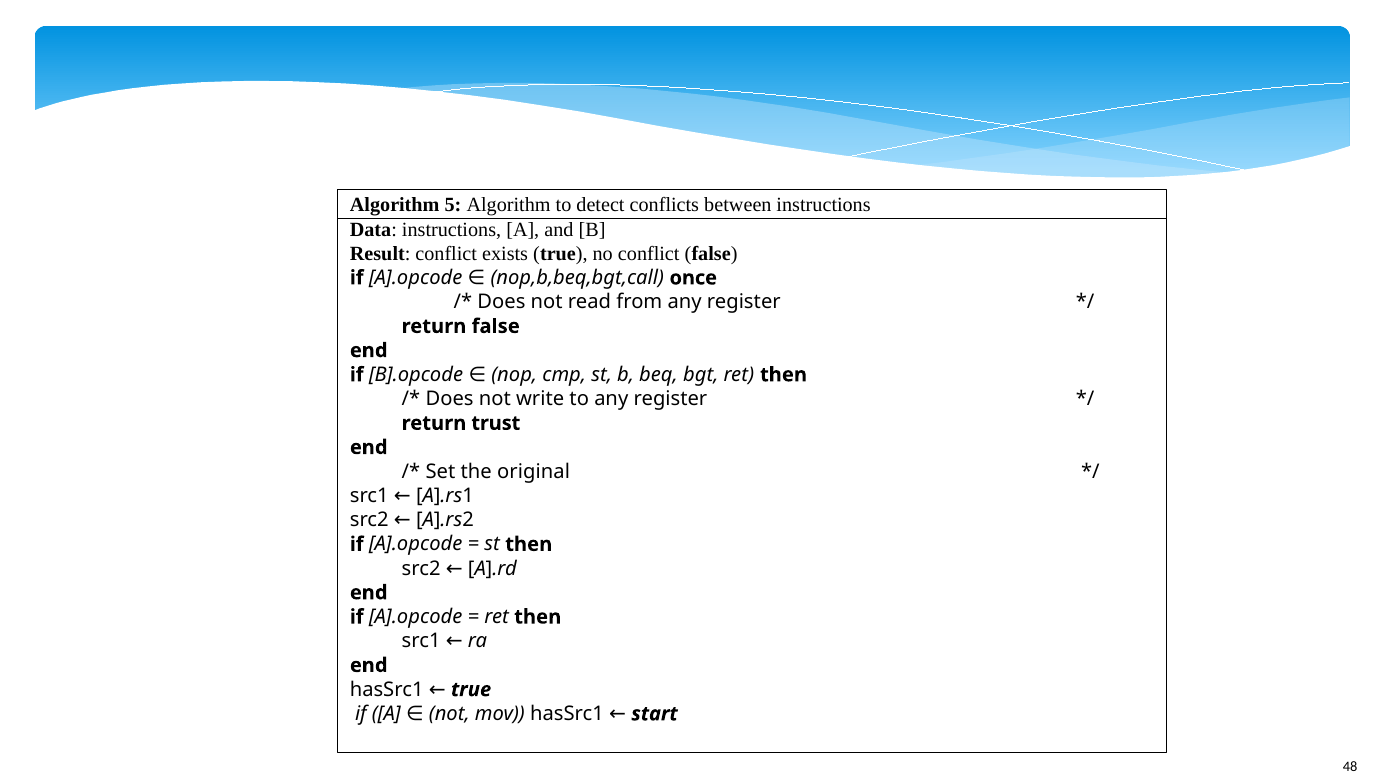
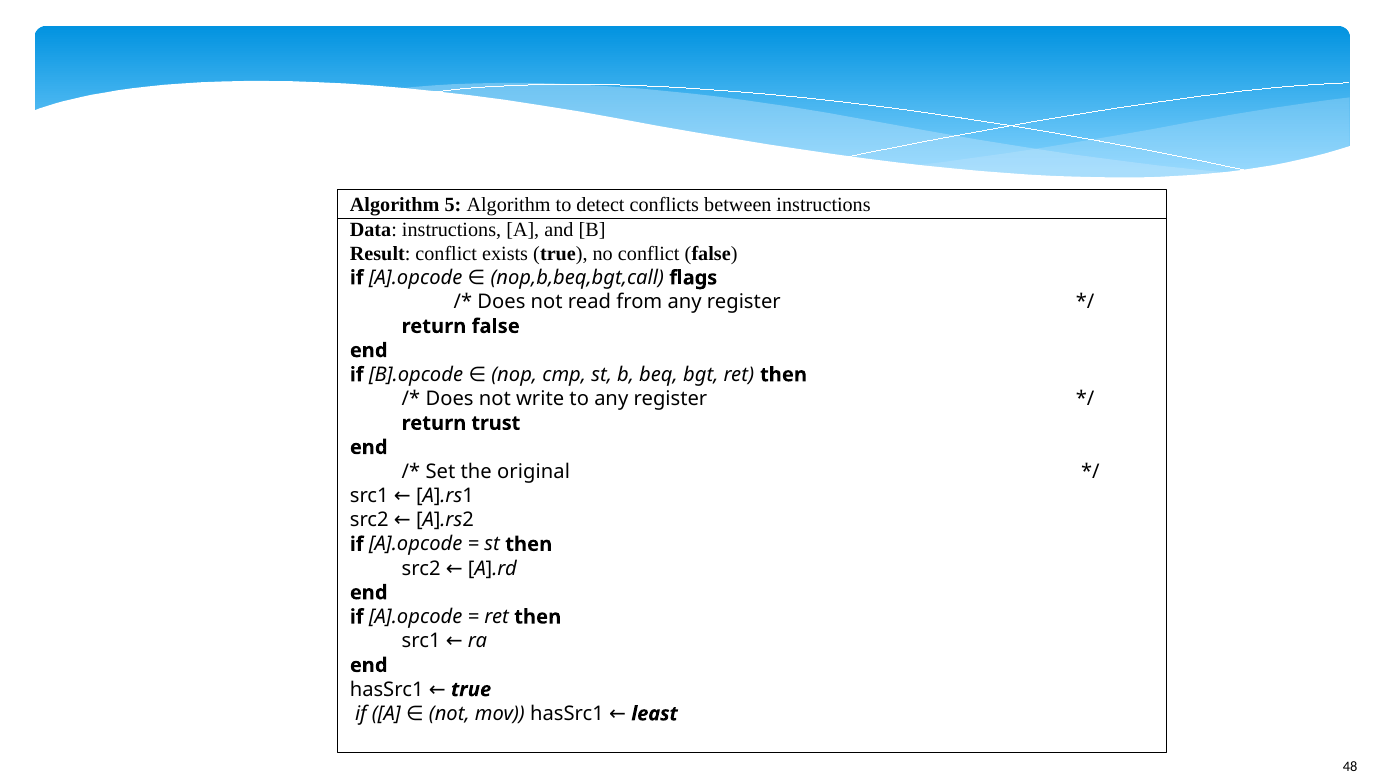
once: once -> flags
start: start -> least
